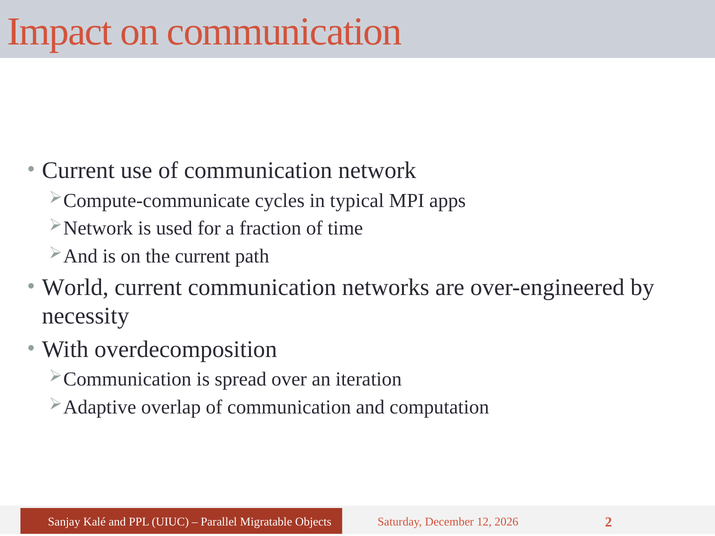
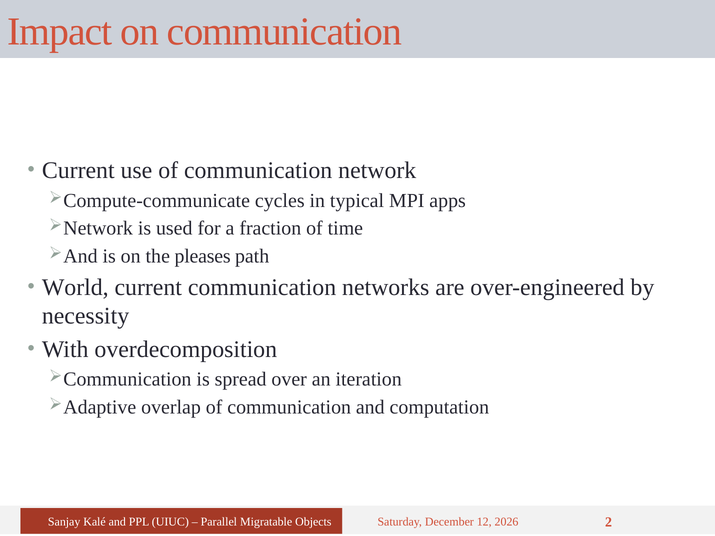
the current: current -> pleases
